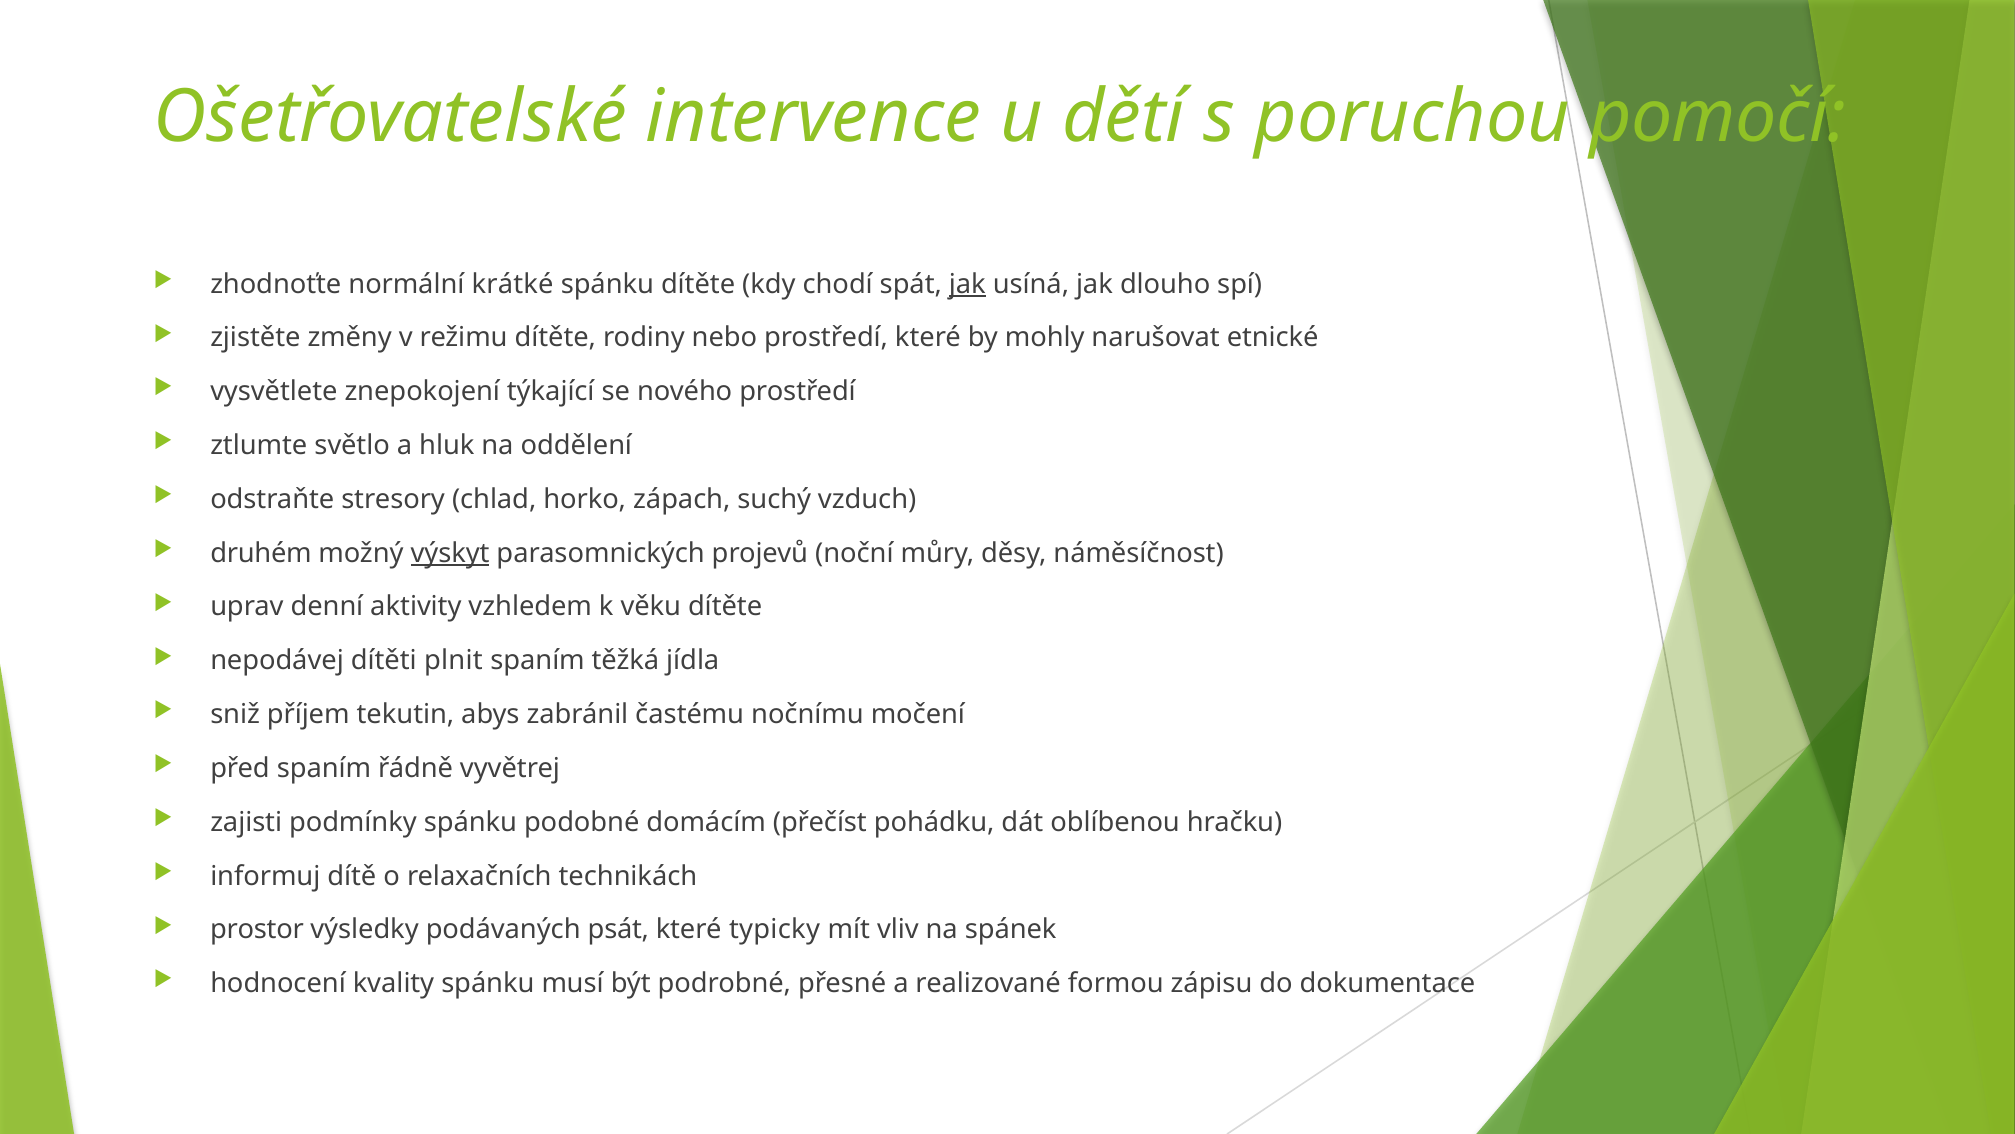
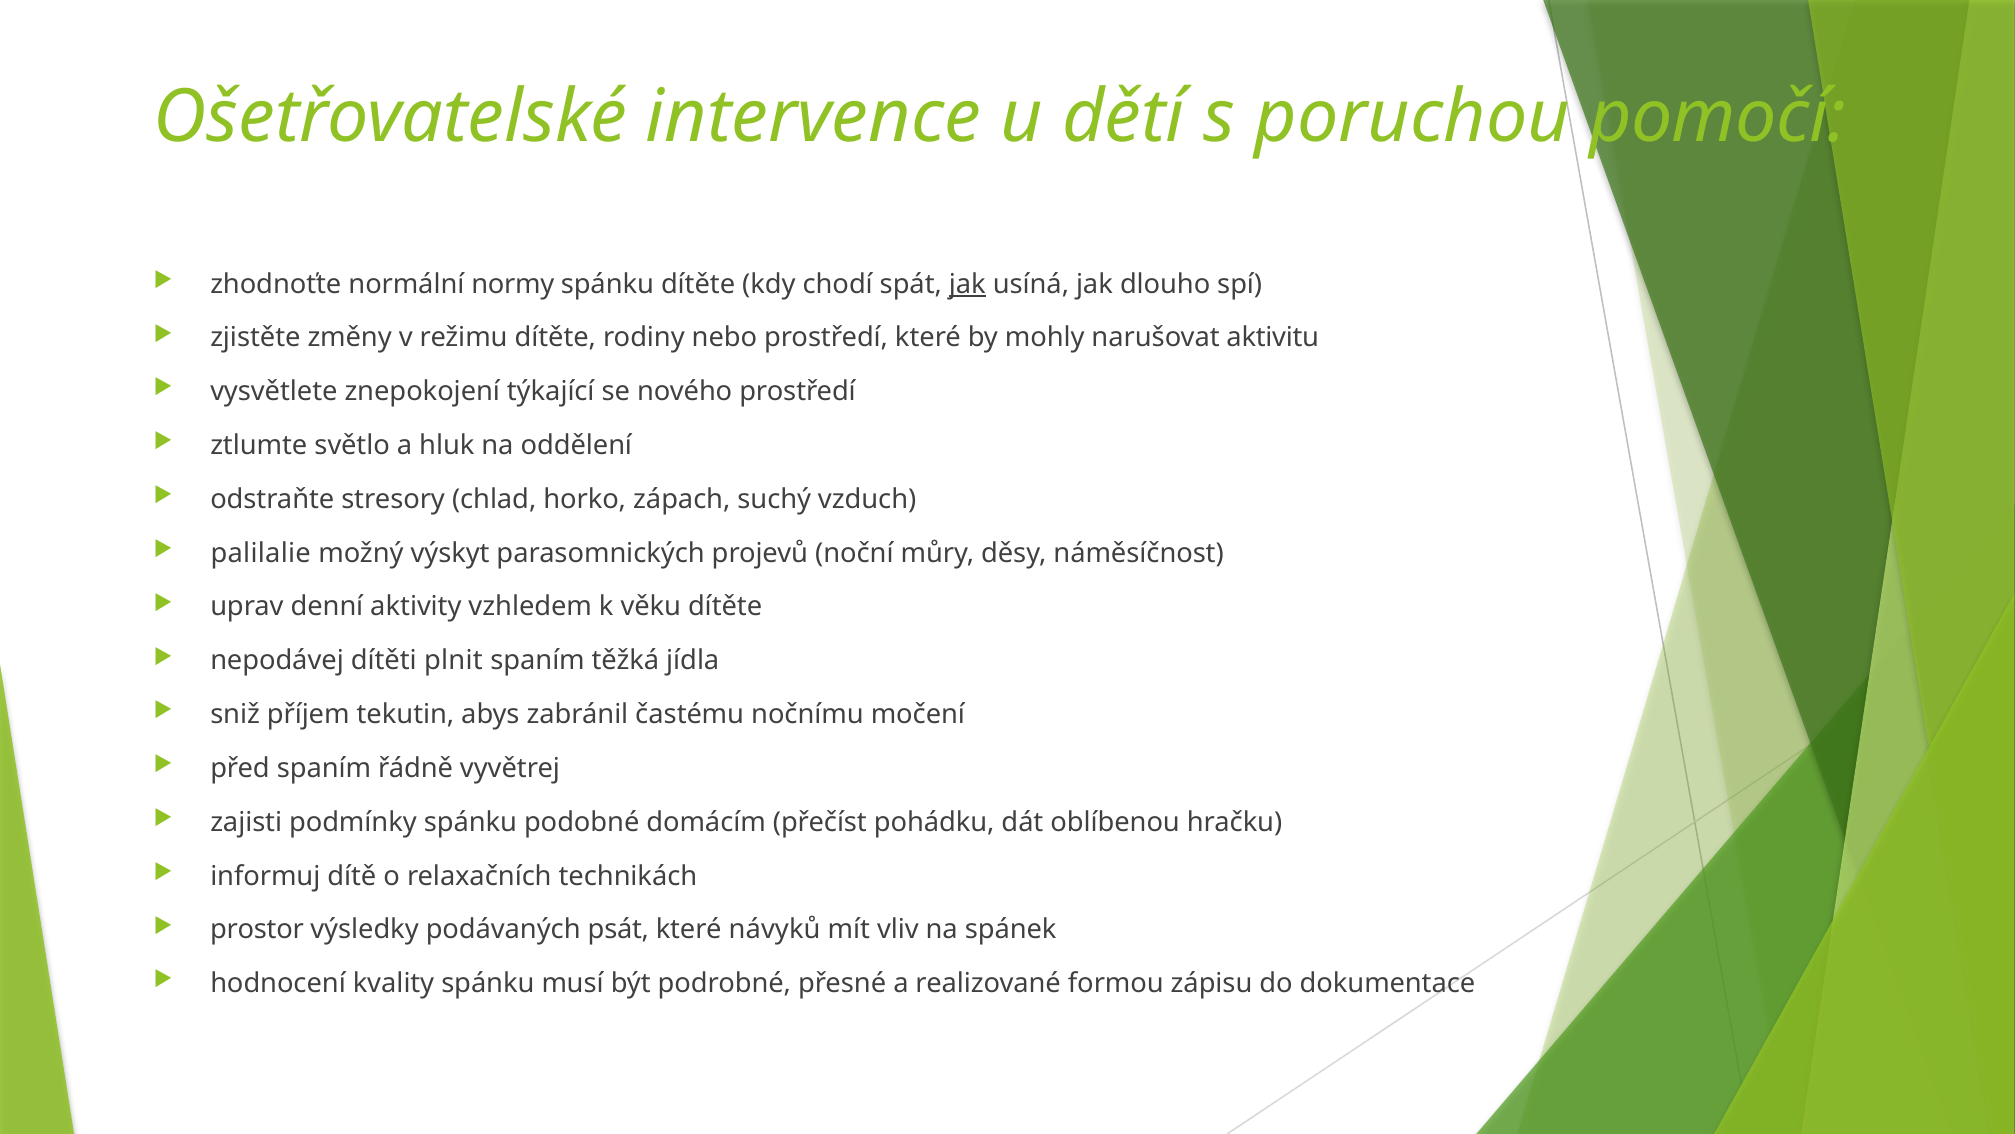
krátké: krátké -> normy
etnické: etnické -> aktivitu
druhém: druhém -> palilalie
výskyt underline: present -> none
typicky: typicky -> návyků
